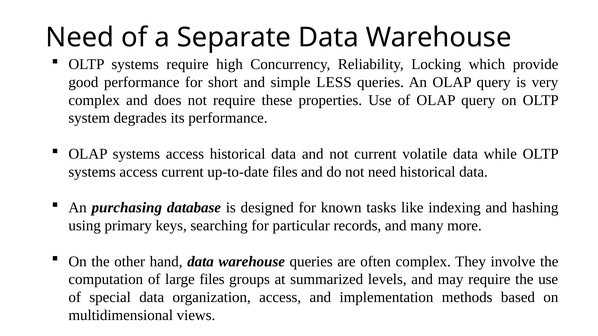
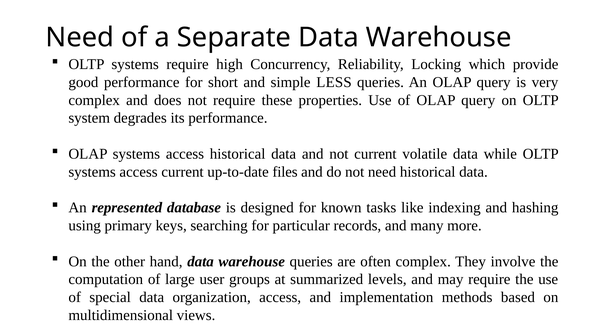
purchasing: purchasing -> represented
large files: files -> user
